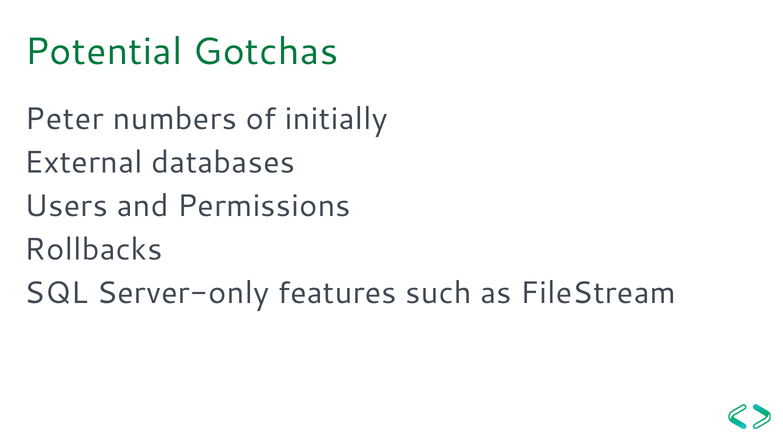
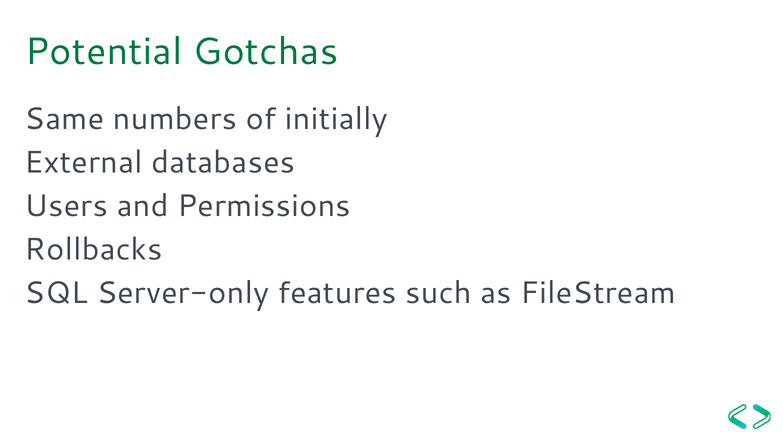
Peter: Peter -> Same
